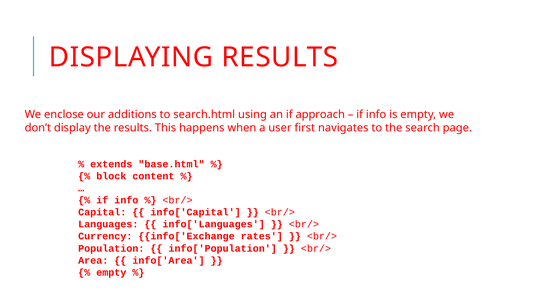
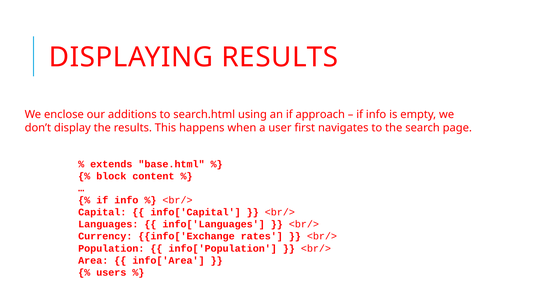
empty at (111, 272): empty -> users
